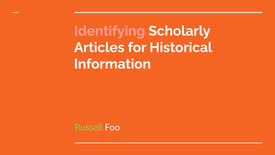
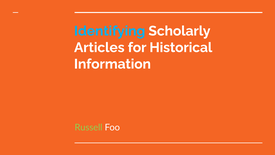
Identifying colour: pink -> light blue
